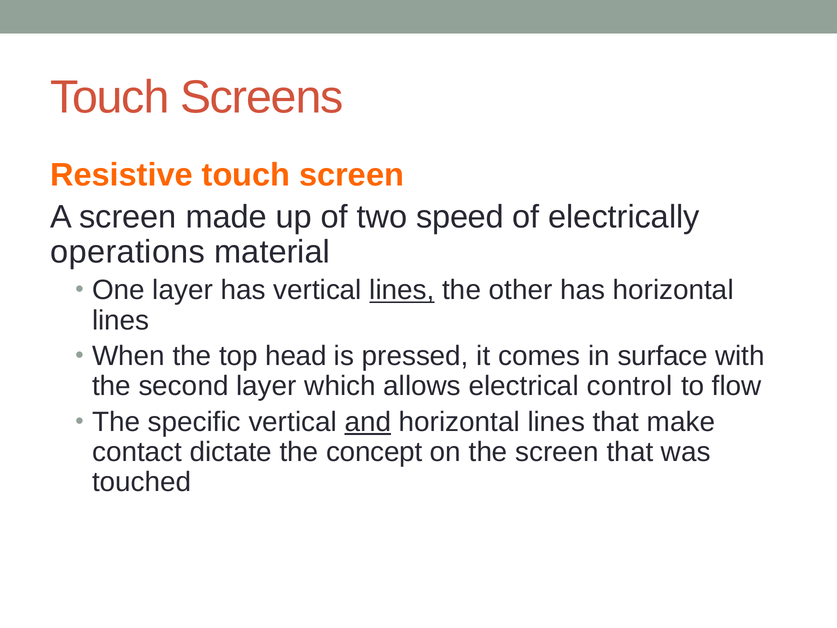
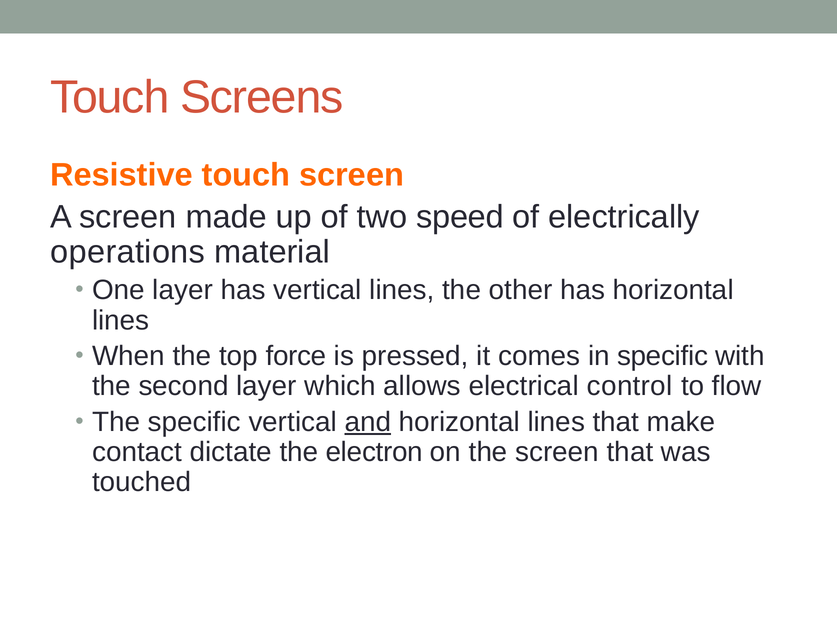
lines at (402, 290) underline: present -> none
head: head -> force
in surface: surface -> specific
concept: concept -> electron
